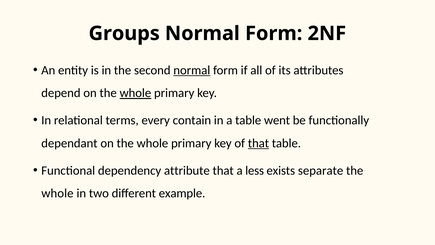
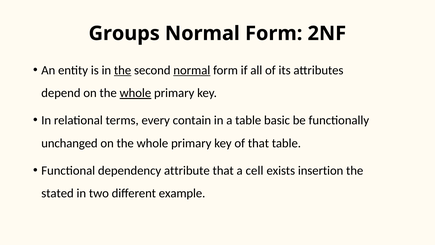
the at (123, 70) underline: none -> present
went: went -> basic
dependant: dependant -> unchanged
that at (258, 143) underline: present -> none
less: less -> cell
separate: separate -> insertion
whole at (57, 193): whole -> stated
